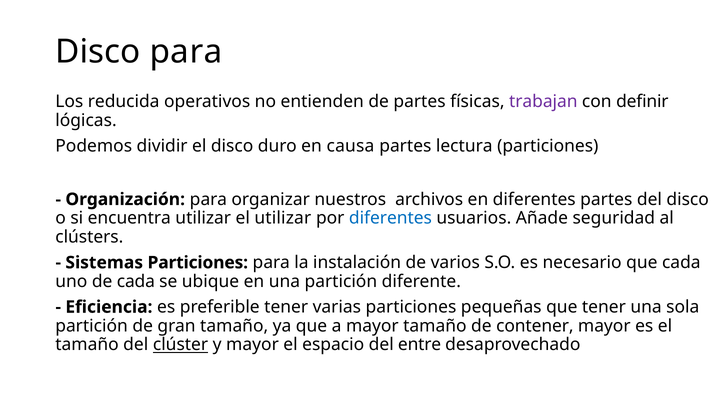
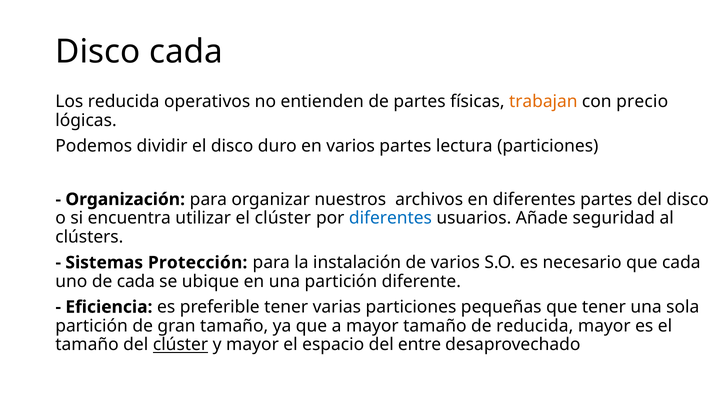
Disco para: para -> cada
trabajan colour: purple -> orange
definir: definir -> precio
en causa: causa -> varios
el utilizar: utilizar -> clúster
Sistemas Particiones: Particiones -> Protección
de contener: contener -> reducida
